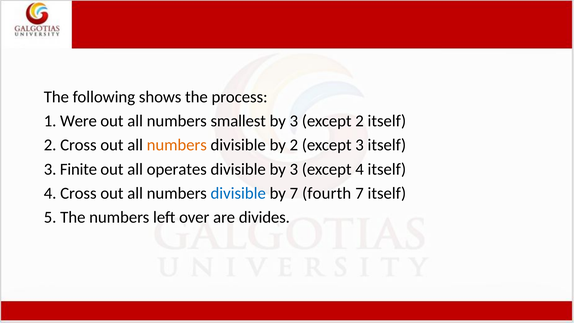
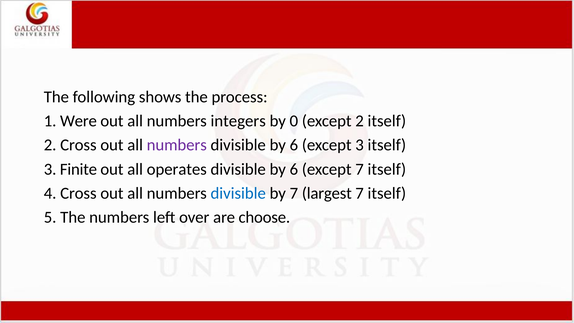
smallest: smallest -> integers
3 at (294, 121): 3 -> 0
numbers at (177, 145) colour: orange -> purple
2 at (294, 145): 2 -> 6
3 at (294, 169): 3 -> 6
except 4: 4 -> 7
fourth: fourth -> largest
divides: divides -> choose
